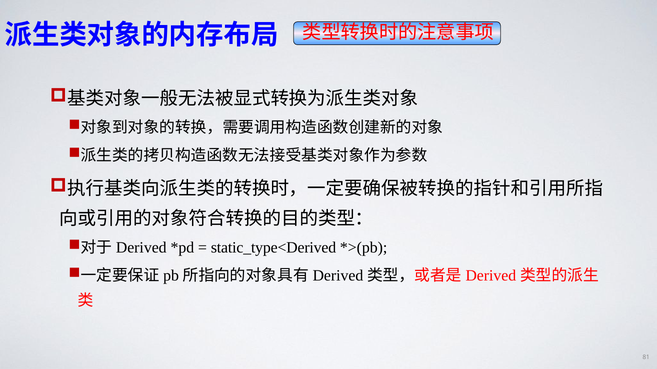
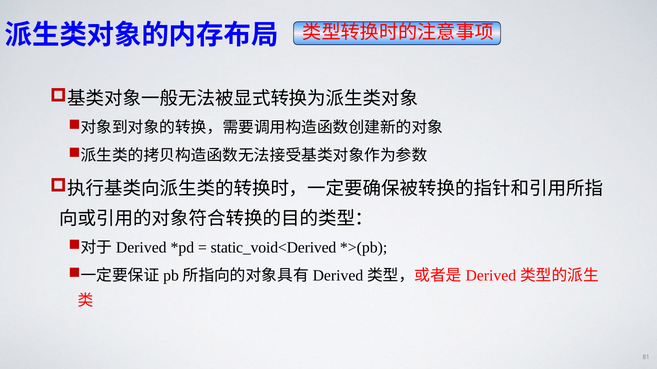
static_type<Derived: static_type<Derived -> static_void<Derived
